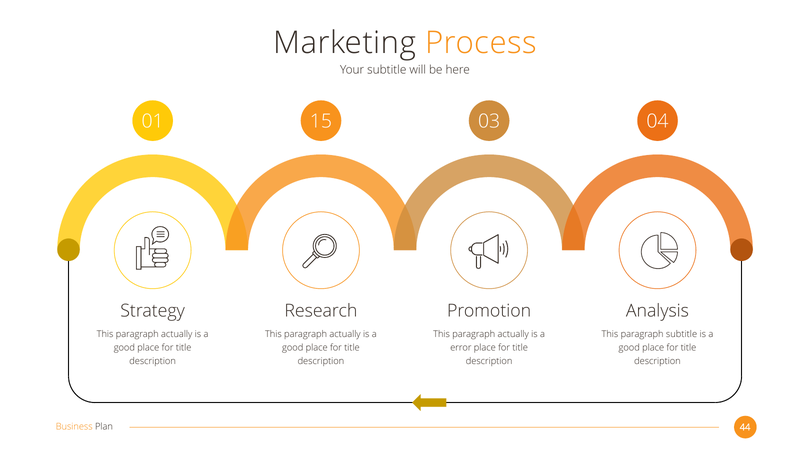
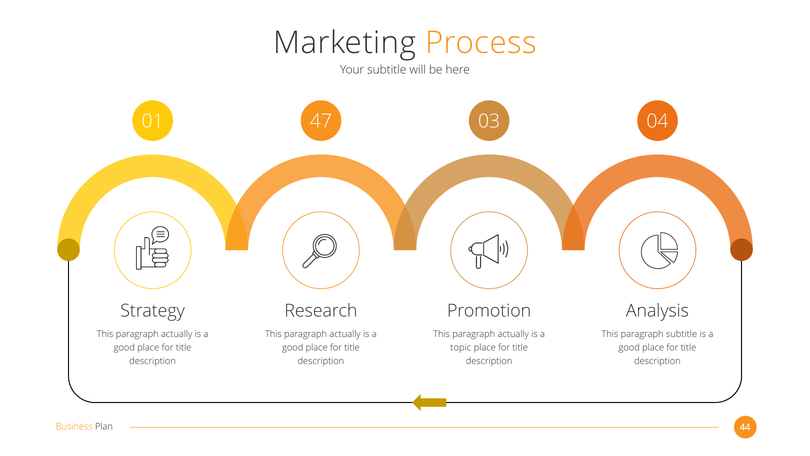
15: 15 -> 47
error: error -> topic
